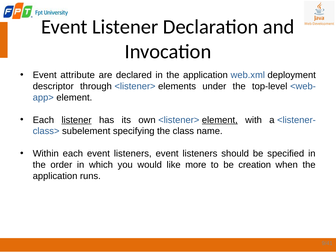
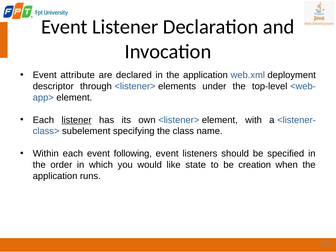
element at (220, 120) underline: present -> none
each event listeners: listeners -> following
more: more -> state
